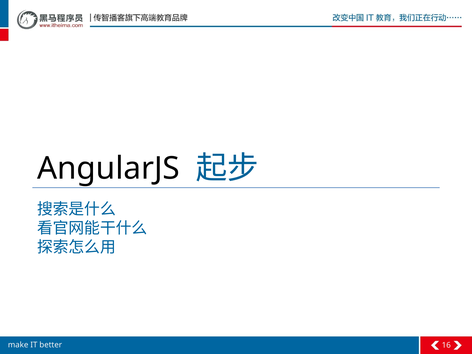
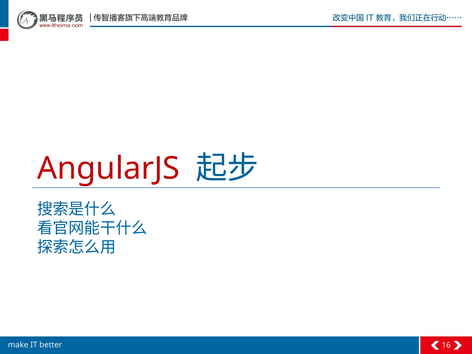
AngularJS colour: black -> red
